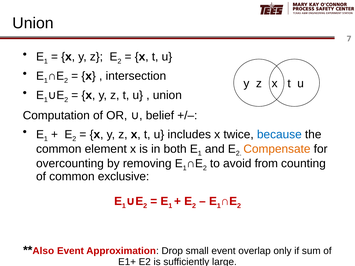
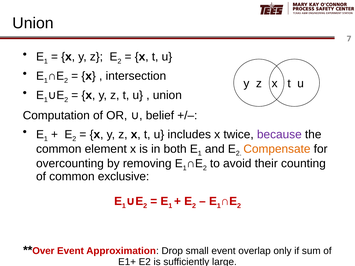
because colour: blue -> purple
from: from -> their
Also: Also -> Over
